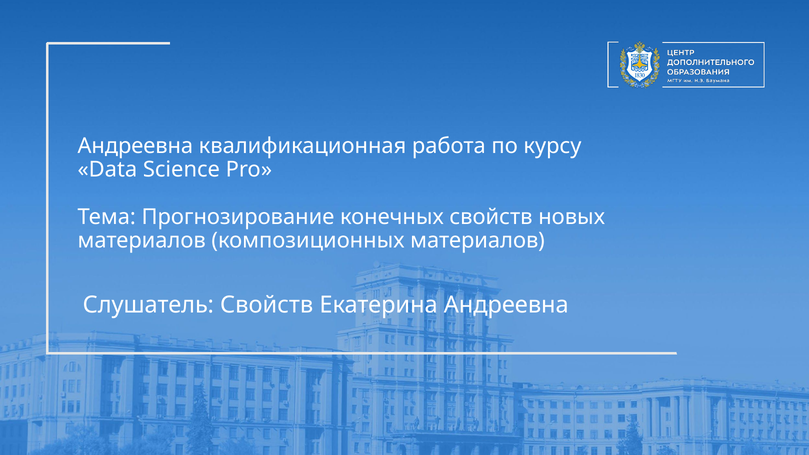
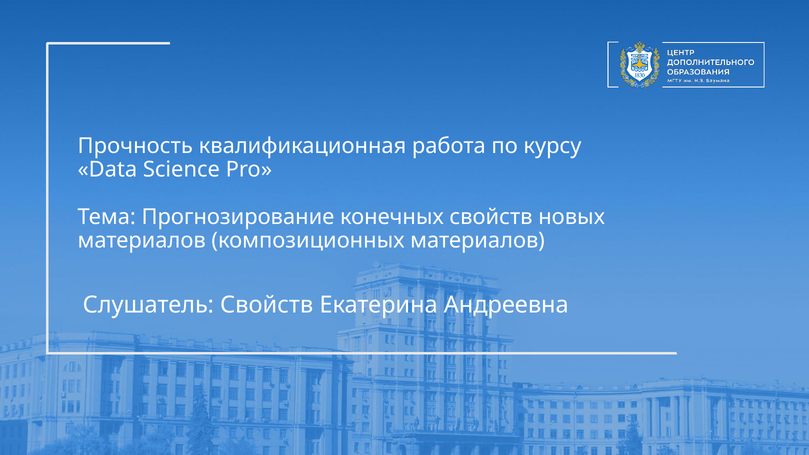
Андреевна at (135, 146): Андреевна -> Прочность
